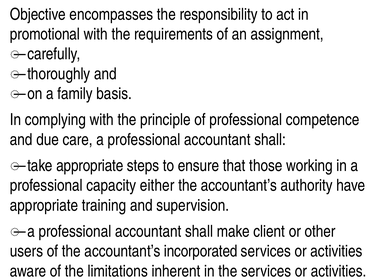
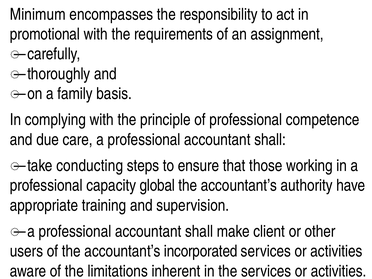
Objective: Objective -> Minimum
take appropriate: appropriate -> conducting
either: either -> global
